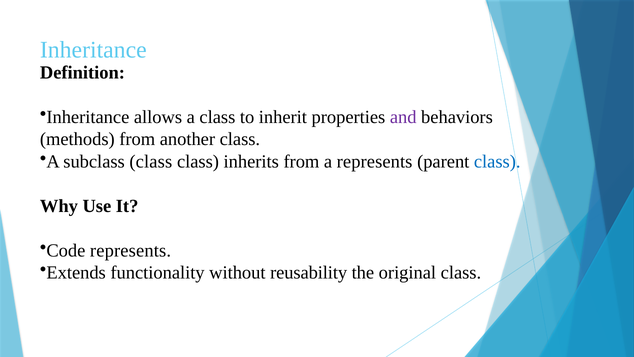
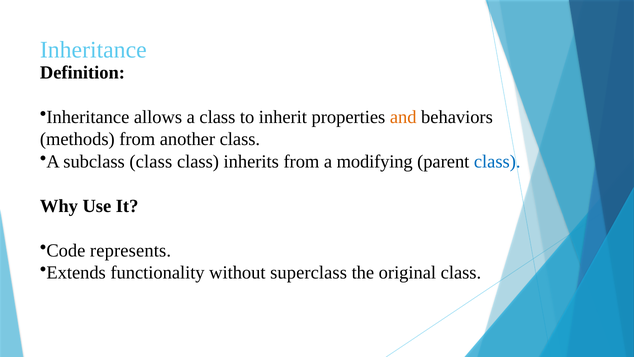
and colour: purple -> orange
a represents: represents -> modifying
reusability: reusability -> superclass
